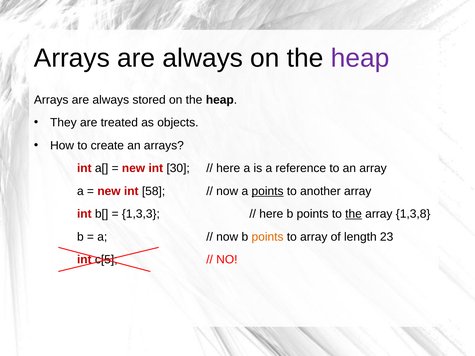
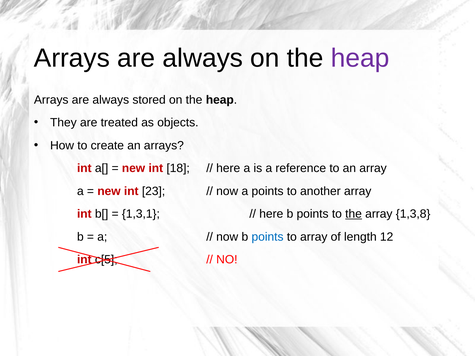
30: 30 -> 18
58: 58 -> 23
points at (268, 191) underline: present -> none
1,3,3: 1,3,3 -> 1,3,1
points at (268, 237) colour: orange -> blue
23: 23 -> 12
